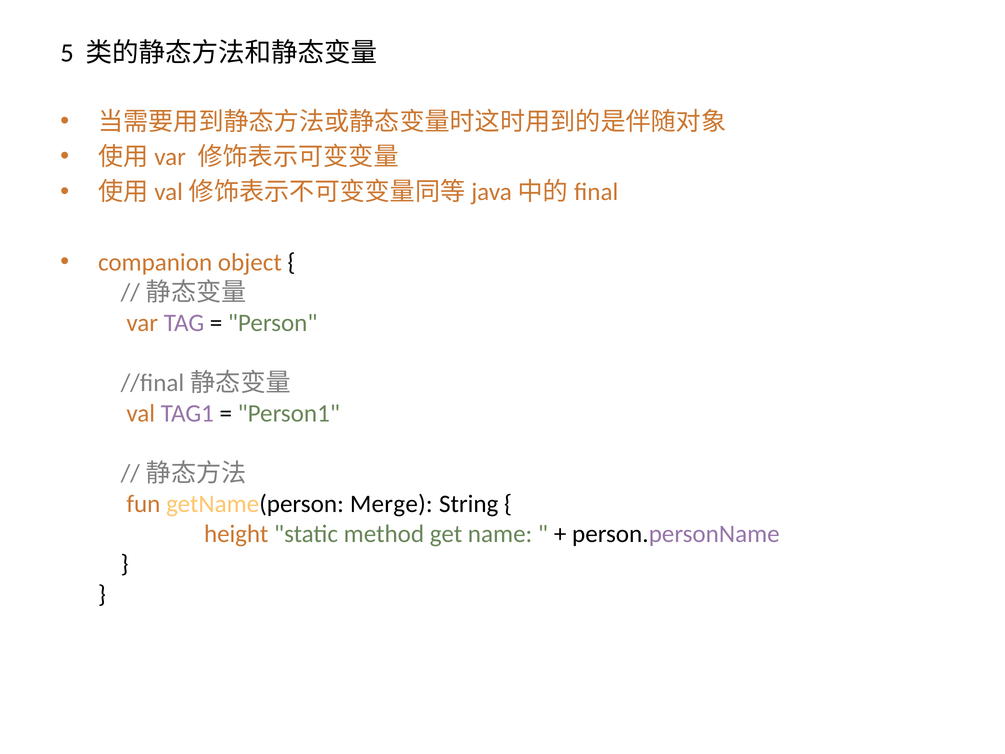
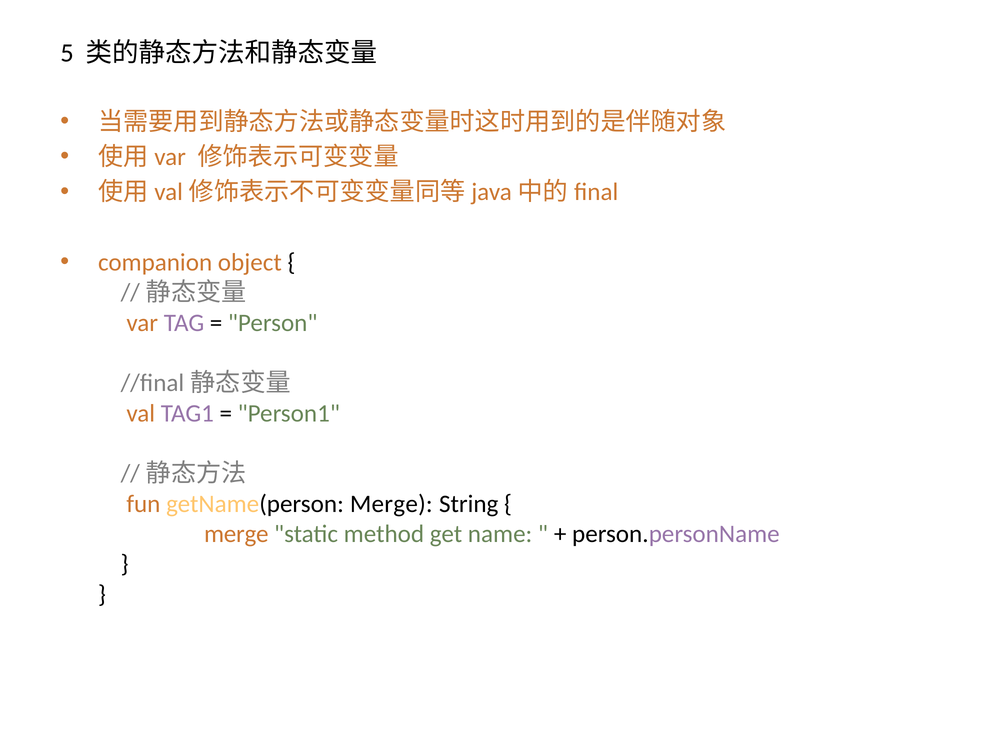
height at (236, 534): height -> merge
